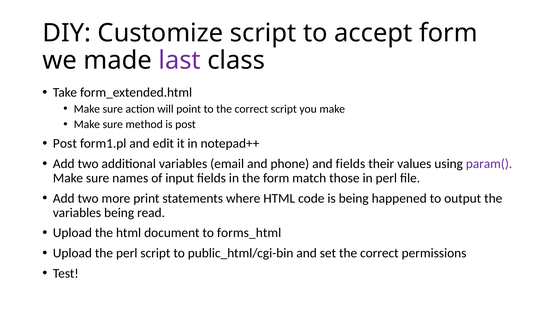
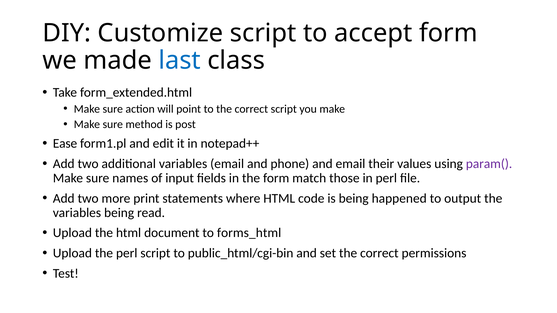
last colour: purple -> blue
Post at (65, 144): Post -> Ease
and fields: fields -> email
